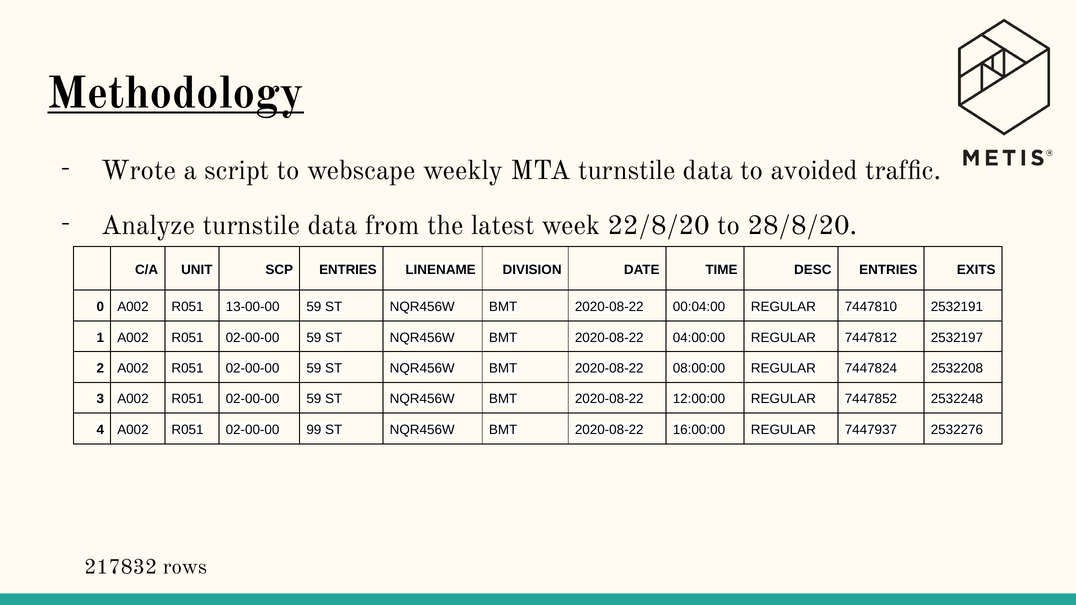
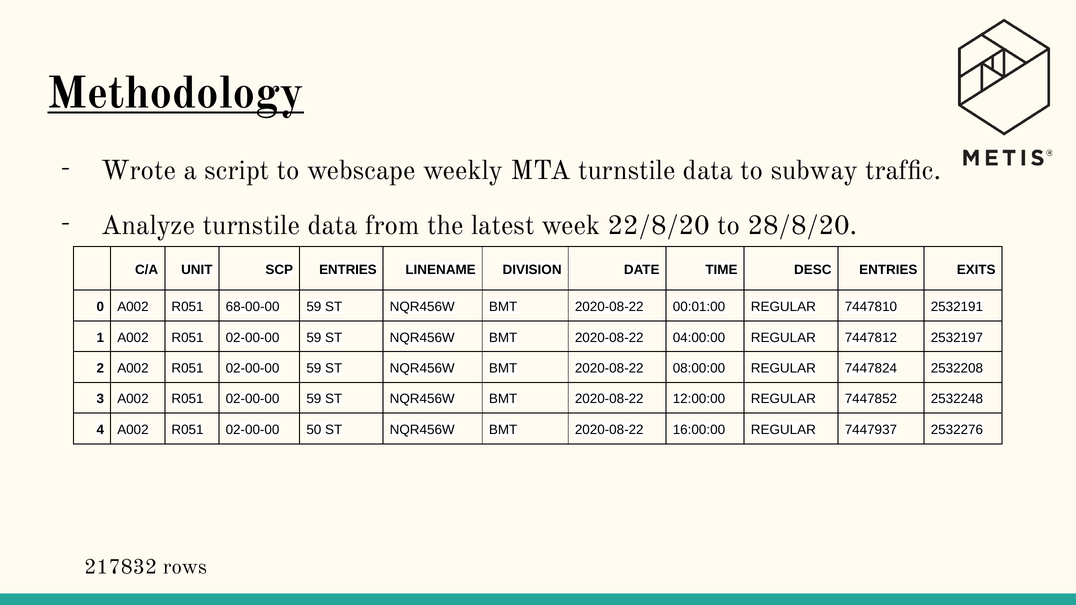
avoided: avoided -> subway
13-00-00: 13-00-00 -> 68-00-00
00:04:00: 00:04:00 -> 00:01:00
99: 99 -> 50
